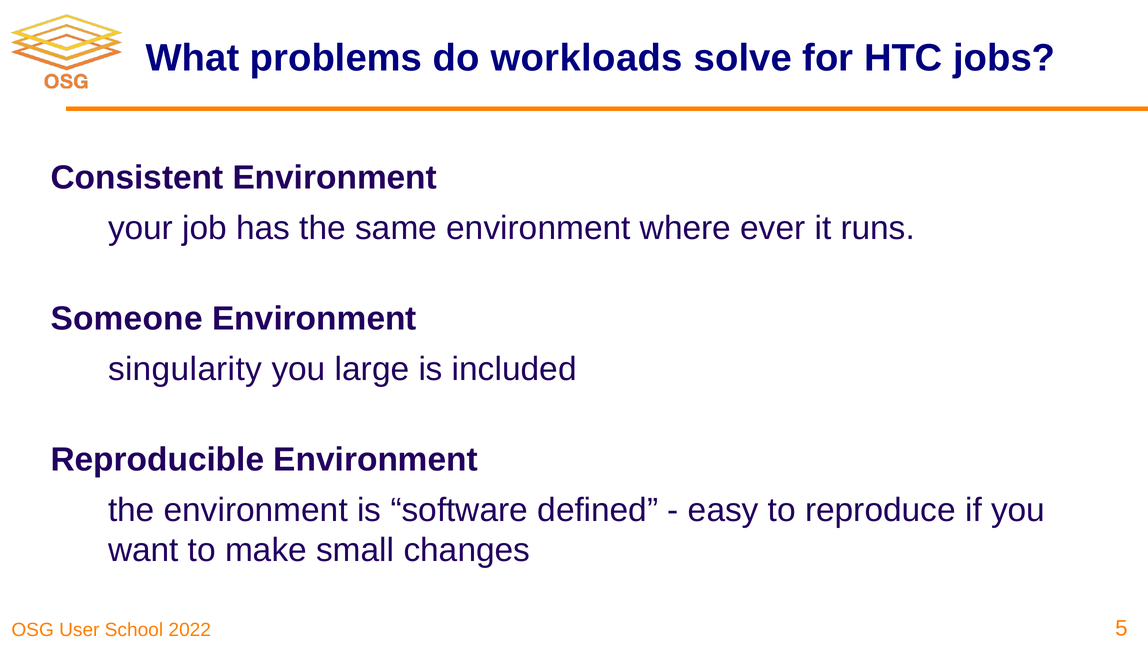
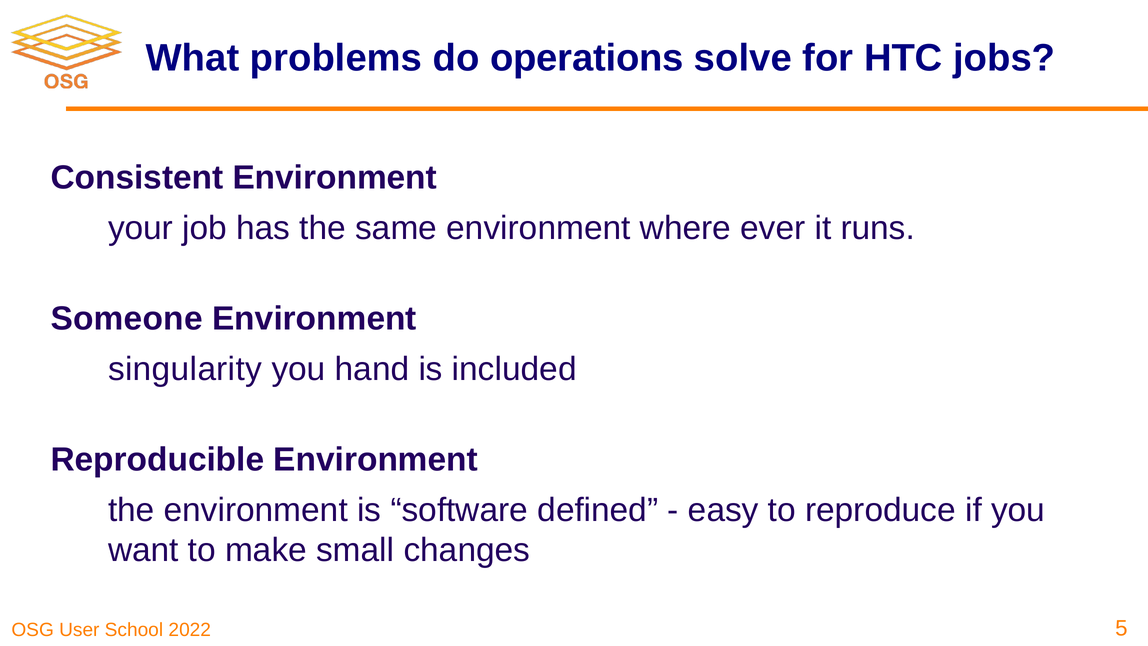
workloads: workloads -> operations
large: large -> hand
